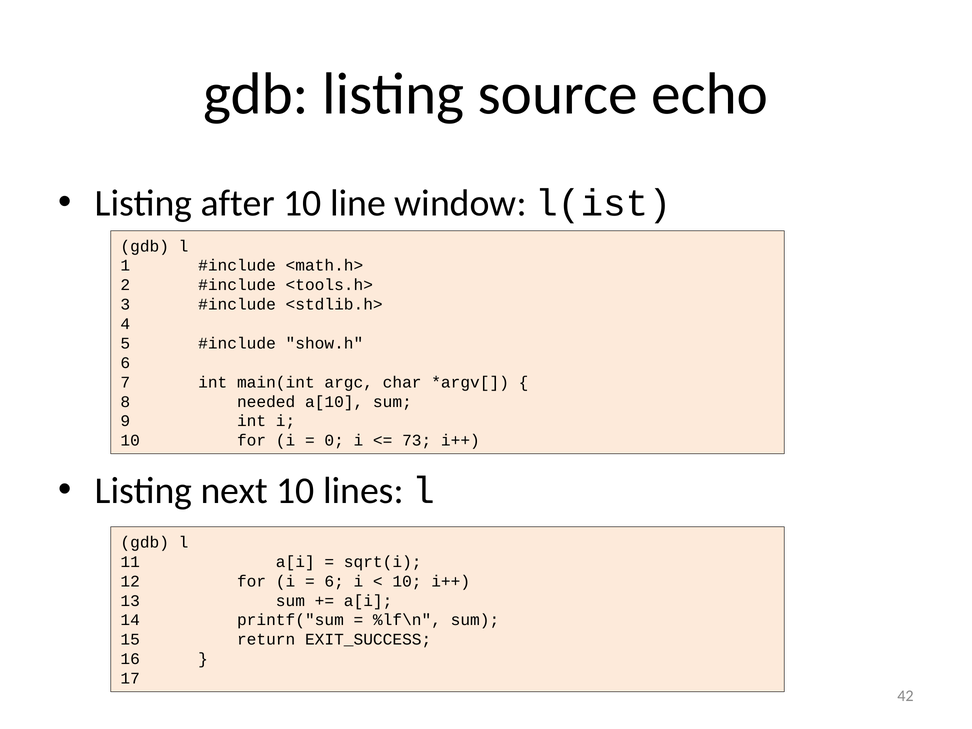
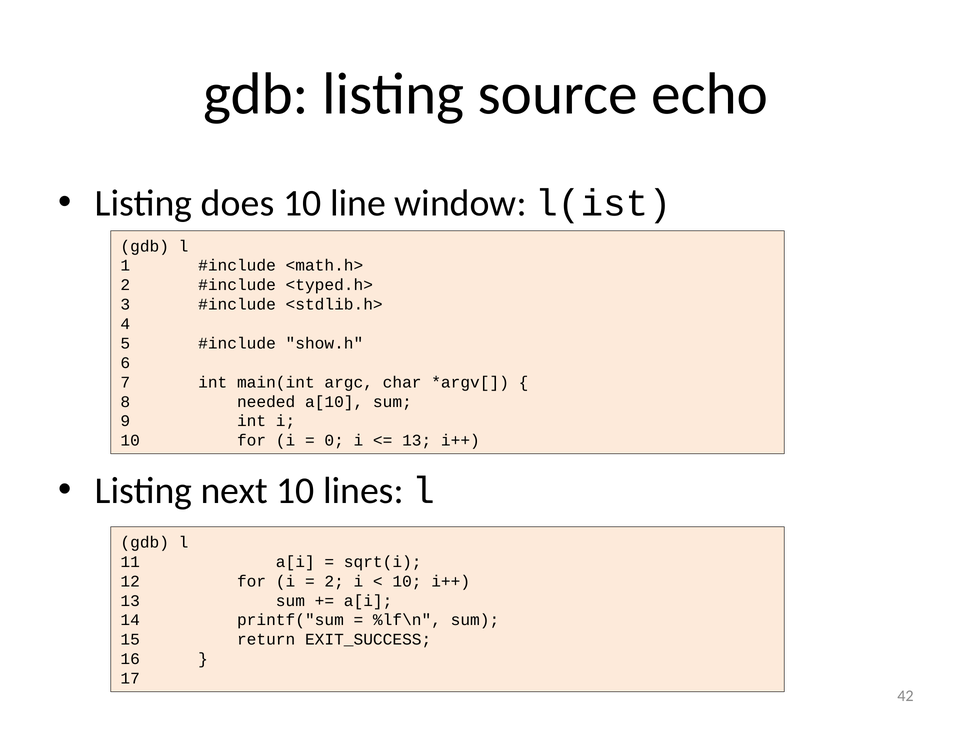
after: after -> does
<tools.h>: <tools.h> -> <typed.h>
73 at (417, 441): 73 -> 13
6 at (334, 581): 6 -> 2
